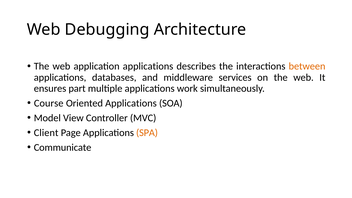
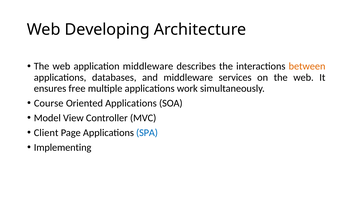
Debugging: Debugging -> Developing
application applications: applications -> middleware
part: part -> free
SPA colour: orange -> blue
Communicate: Communicate -> Implementing
